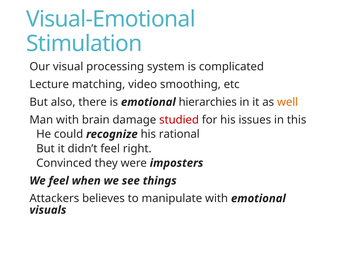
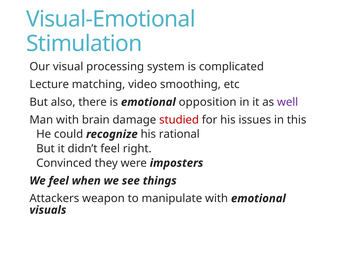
hierarchies: hierarchies -> opposition
well colour: orange -> purple
believes: believes -> weapon
